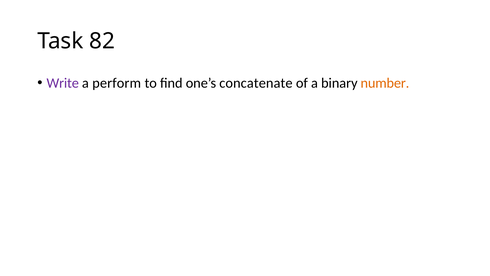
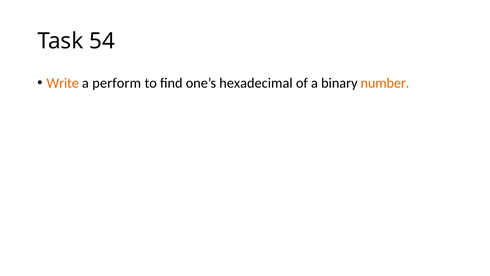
82: 82 -> 54
Write colour: purple -> orange
concatenate: concatenate -> hexadecimal
